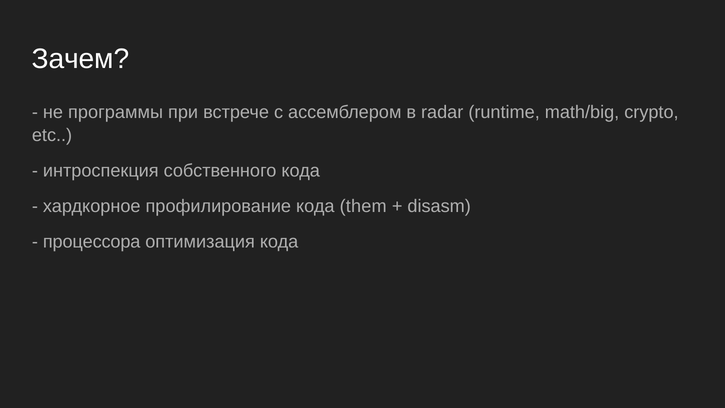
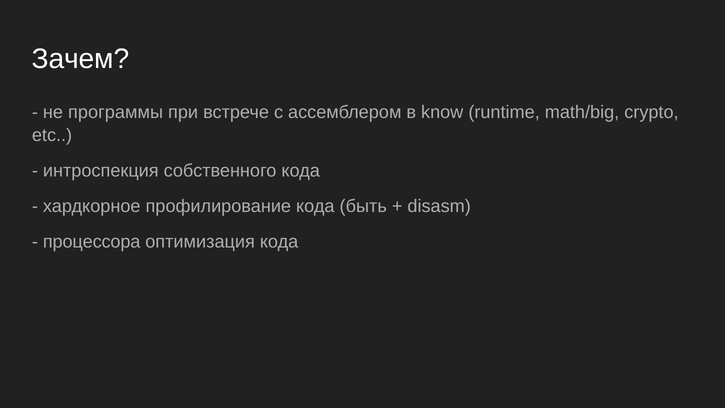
radar: radar -> know
them: them -> быть
